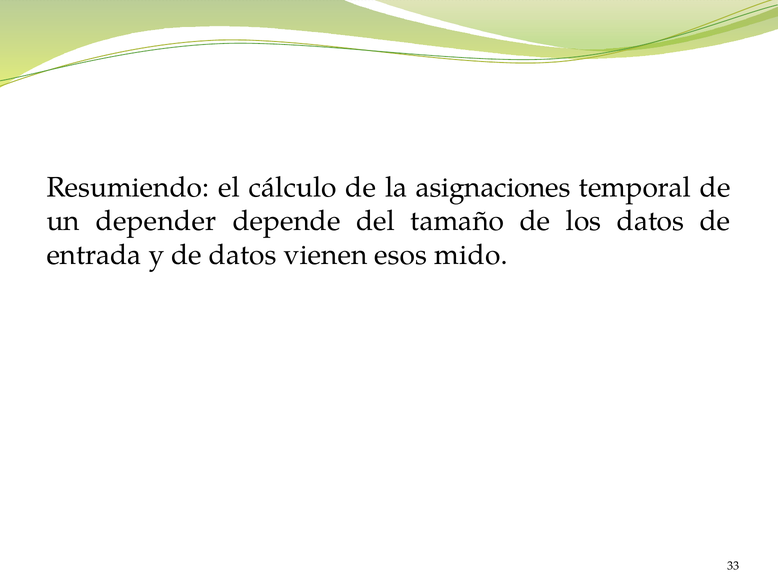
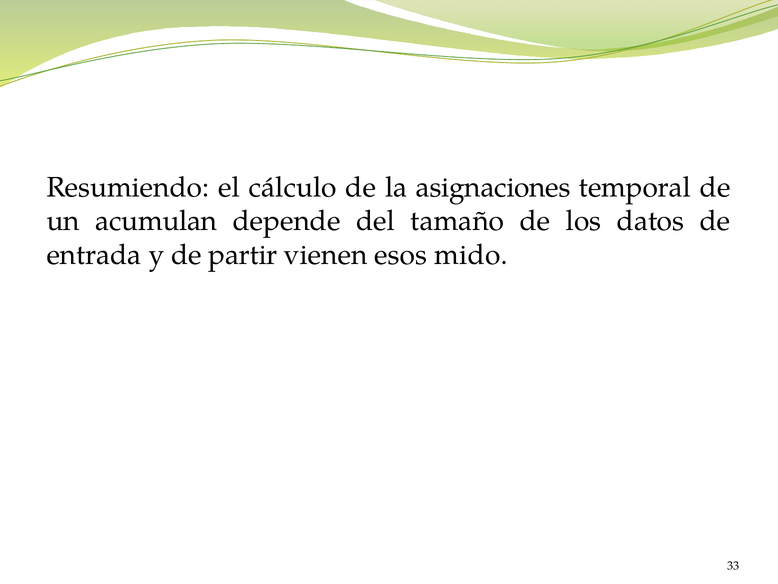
depender: depender -> acumulan
de datos: datos -> partir
